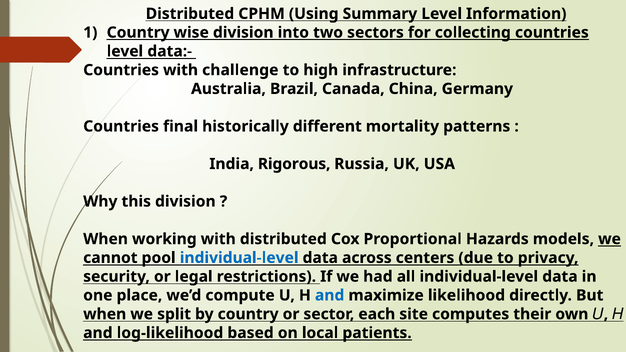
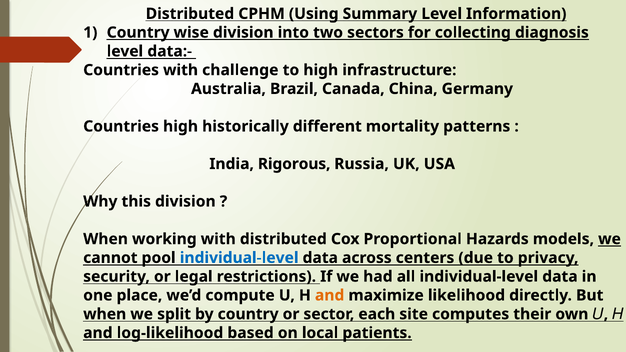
collecting countries: countries -> diagnosis
Countries final: final -> high
and at (330, 295) colour: blue -> orange
